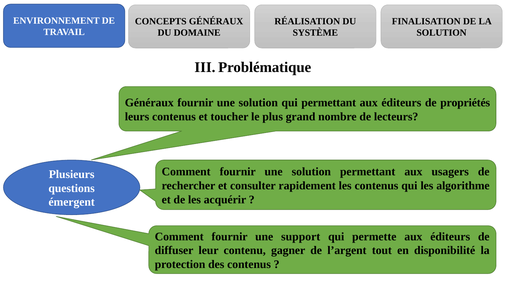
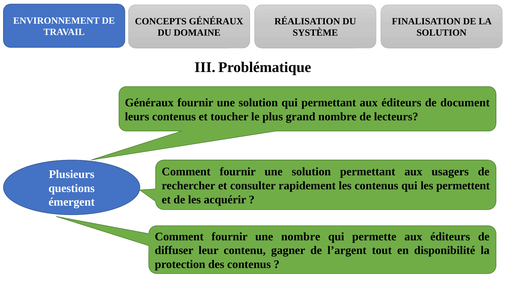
propriétés: propriétés -> document
algorithme: algorithme -> permettent
une support: support -> nombre
